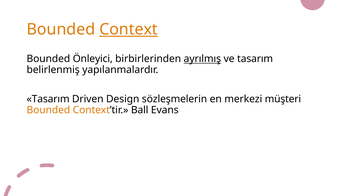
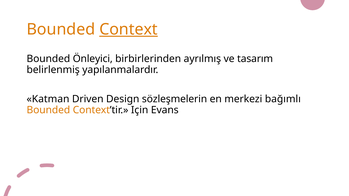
ayrılmış underline: present -> none
Tasarım at (48, 99): Tasarım -> Katman
müşteri: müşteri -> bağımlı
Ball: Ball -> Için
